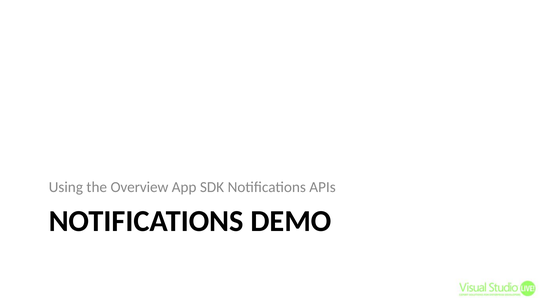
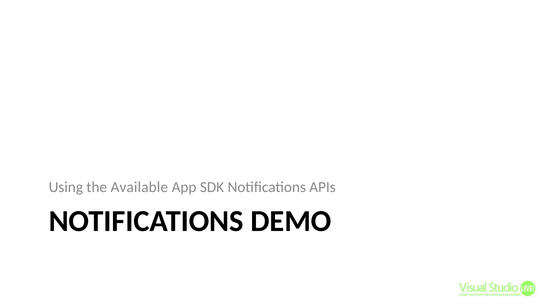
Overview: Overview -> Available
